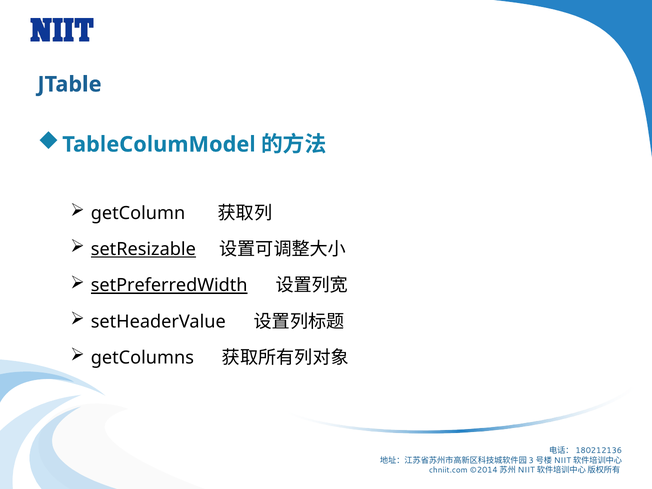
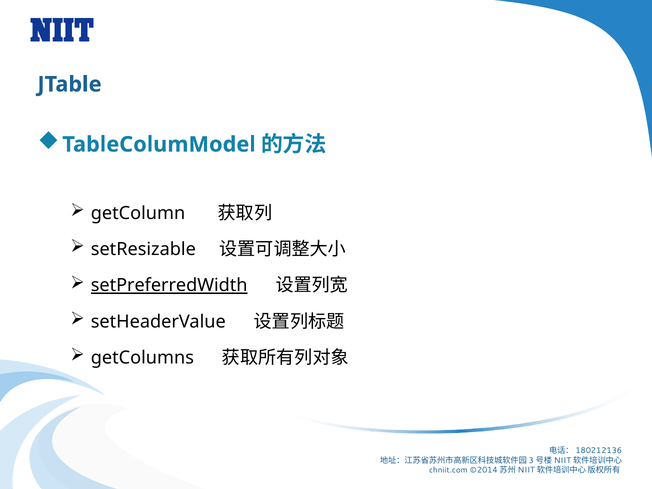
setResizable underline: present -> none
